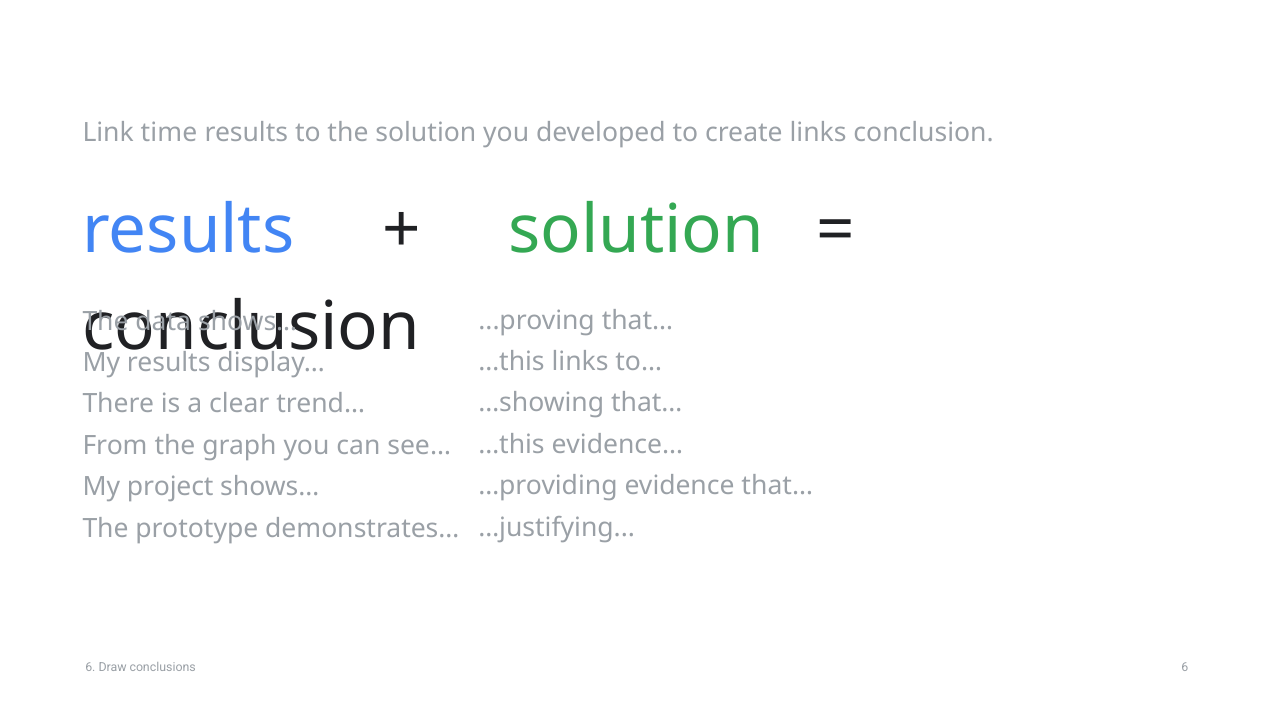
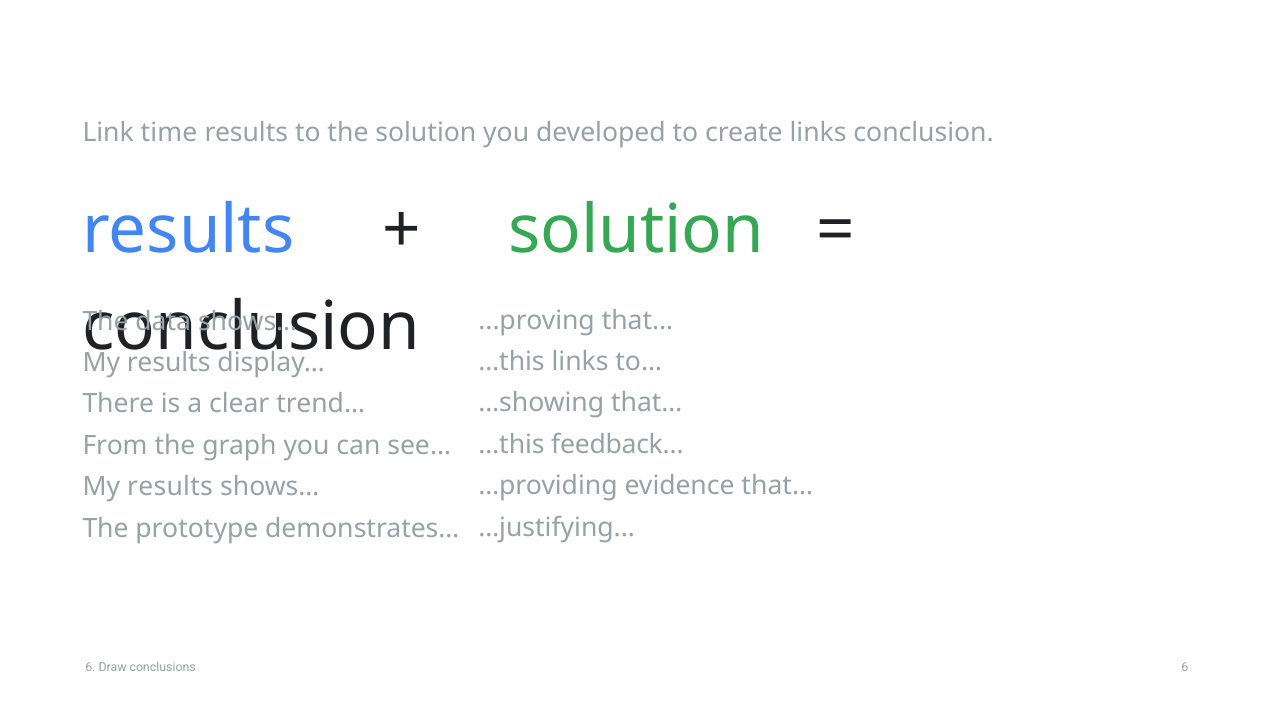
evidence…: evidence… -> feedback…
project at (170, 487): project -> results
